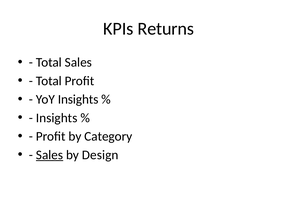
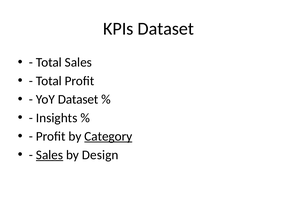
KPIs Returns: Returns -> Dataset
YoY Insights: Insights -> Dataset
Category underline: none -> present
